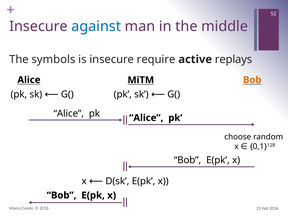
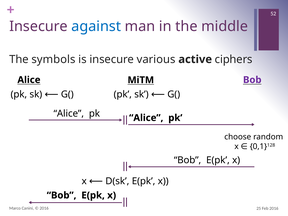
require: require -> various
replays: replays -> ciphers
Bob at (252, 80) colour: orange -> purple
